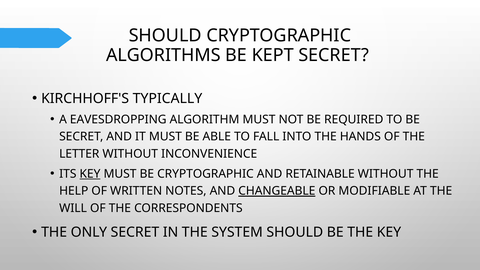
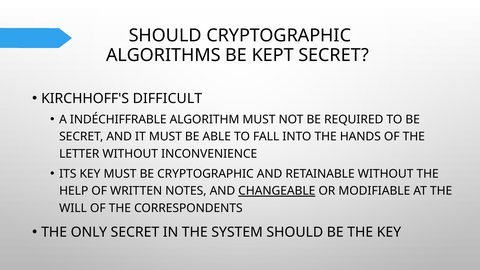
TYPICALLY: TYPICALLY -> DIFFICULT
EAVESDROPPING: EAVESDROPPING -> INDÉCHIFFRABLE
KEY at (90, 174) underline: present -> none
